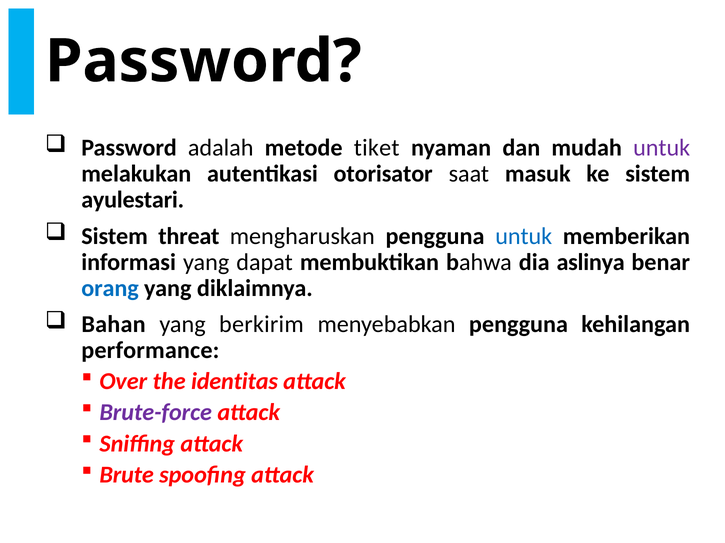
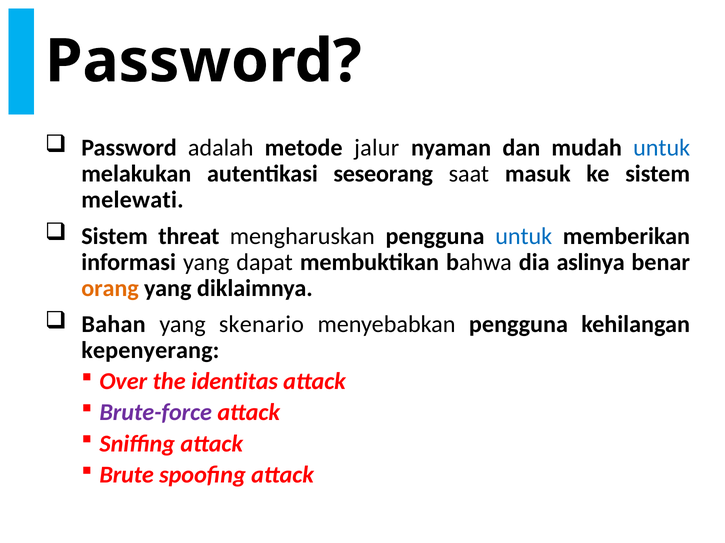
tiket: tiket -> jalur
untuk at (662, 148) colour: purple -> blue
otorisator: otorisator -> seseorang
ayulestari: ayulestari -> melewati
orang colour: blue -> orange
berkirim: berkirim -> skenario
performance: performance -> kepenyerang
